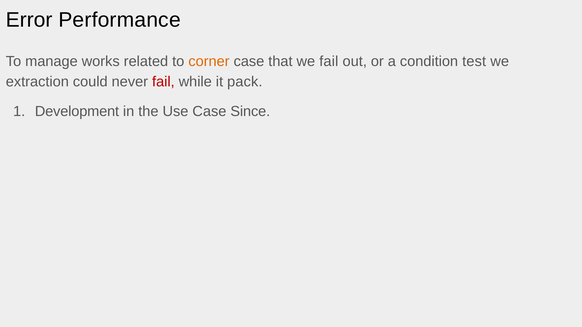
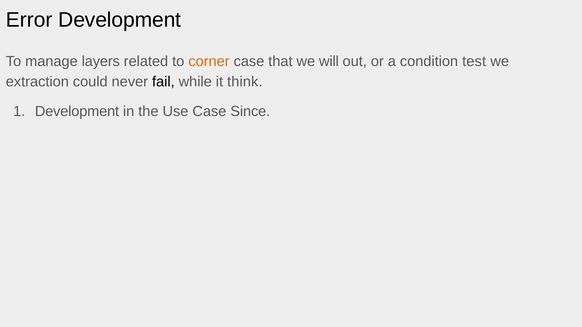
Error Performance: Performance -> Development
works: works -> layers
we fail: fail -> will
fail at (163, 82) colour: red -> black
pack: pack -> think
